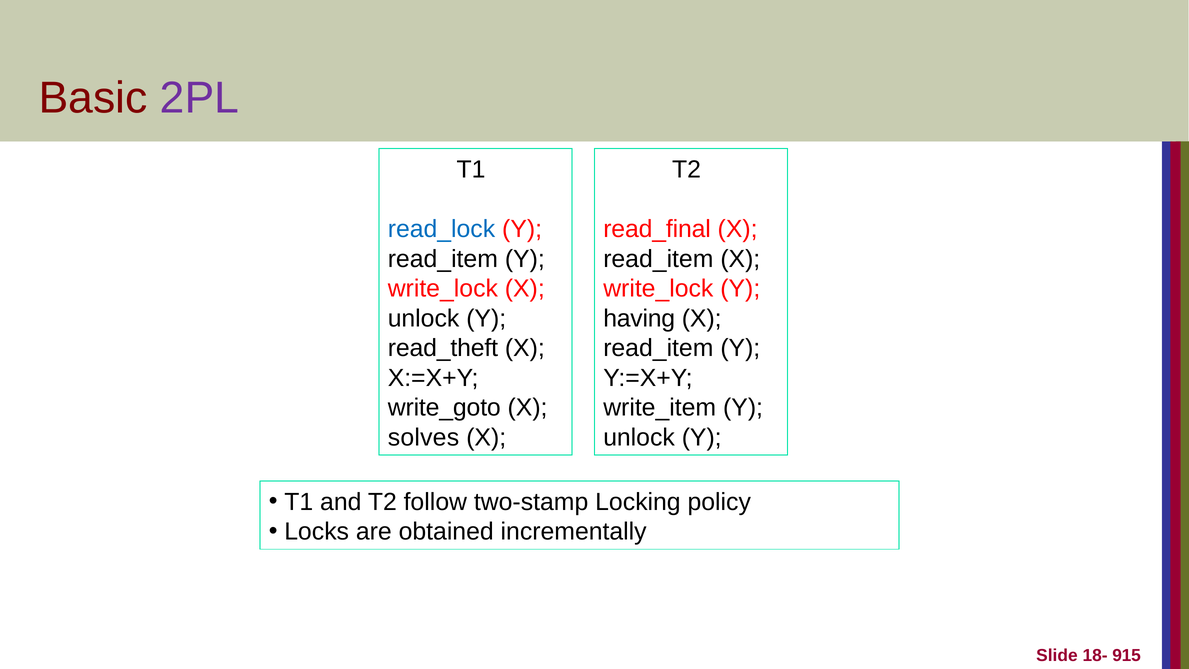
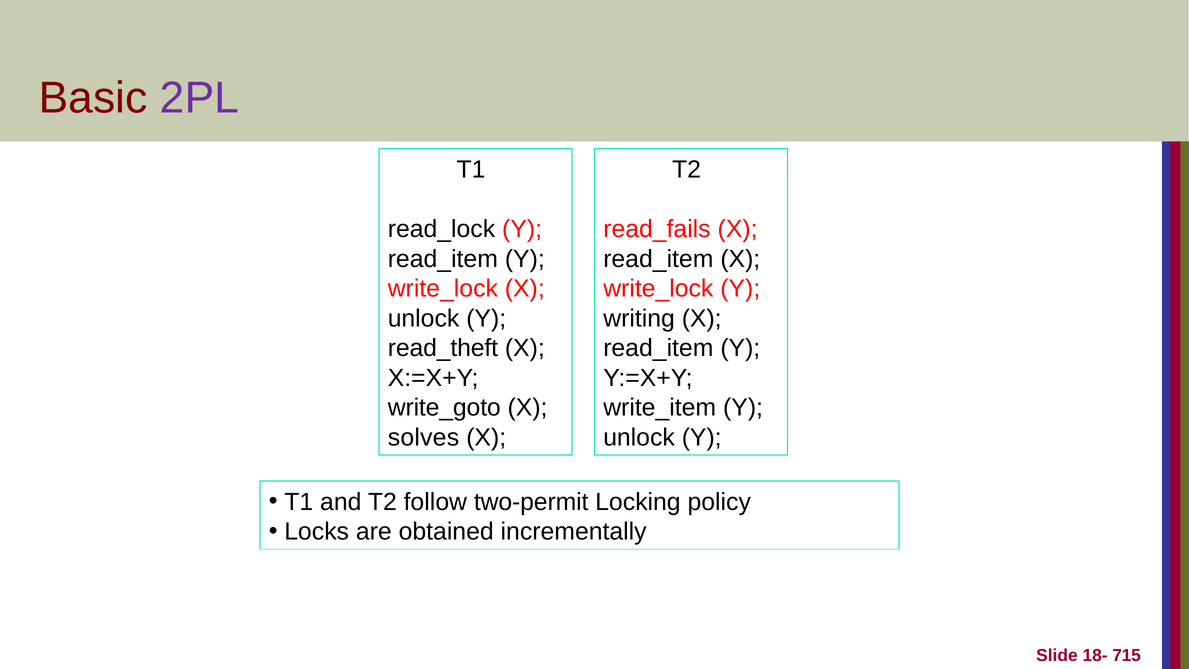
read_lock colour: blue -> black
read_final: read_final -> read_fails
having: having -> writing
two-stamp: two-stamp -> two-permit
915: 915 -> 715
